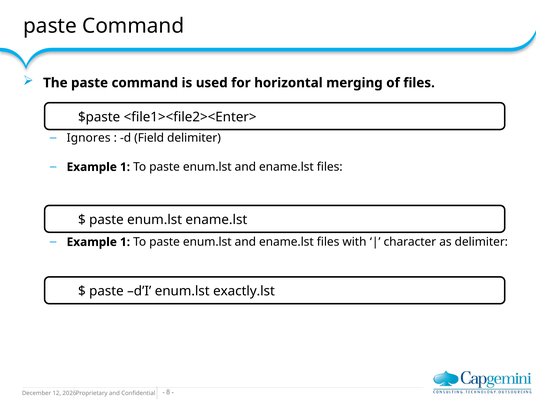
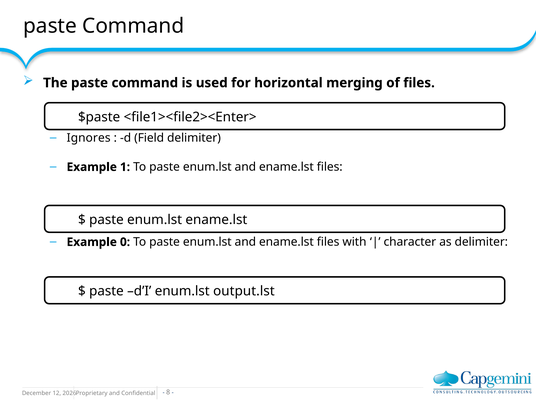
1 at (125, 242): 1 -> 0
exactly.lst: exactly.lst -> output.lst
